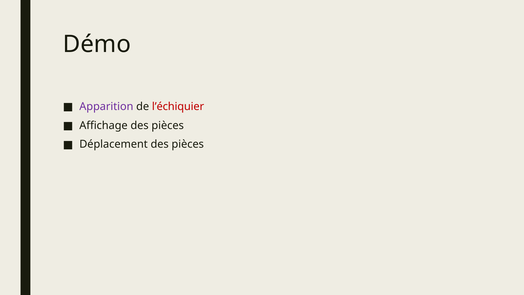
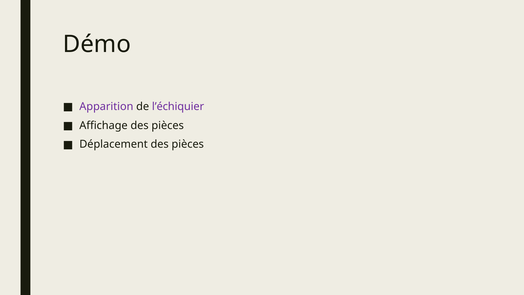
l’échiquier colour: red -> purple
